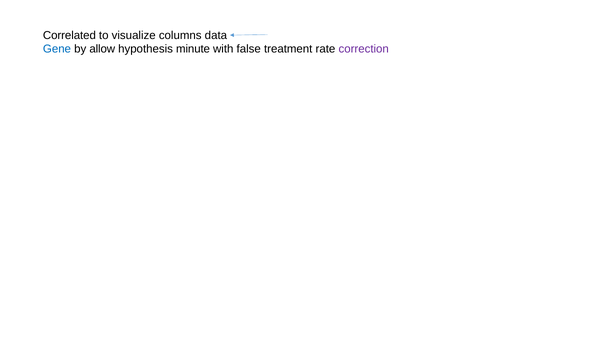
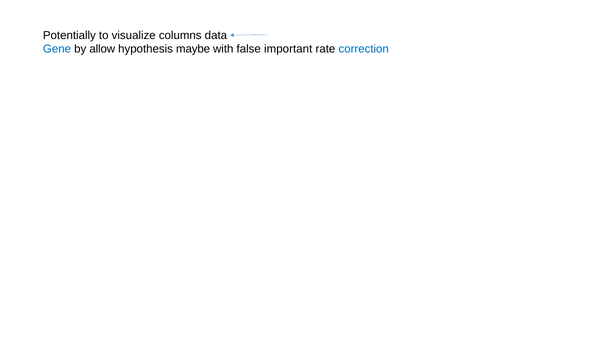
Correlated: Correlated -> Potentially
minute: minute -> maybe
treatment: treatment -> important
correction colour: purple -> blue
